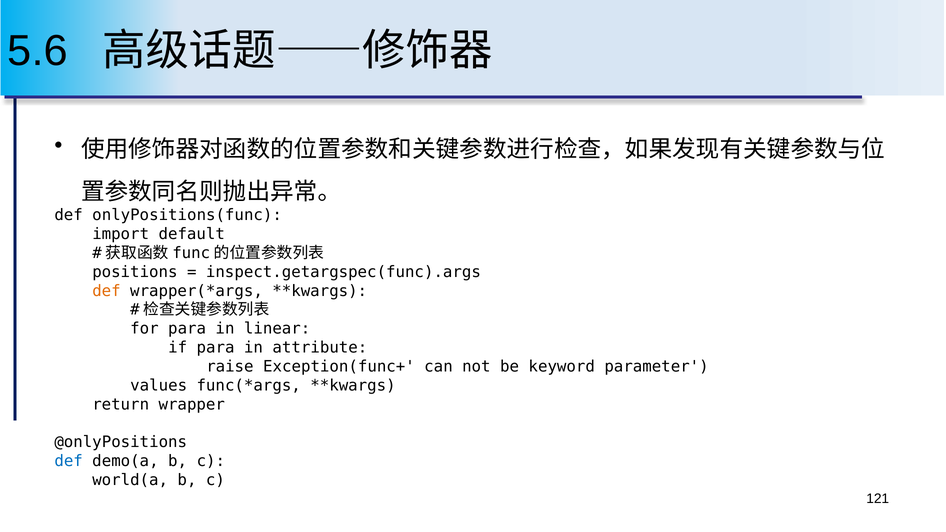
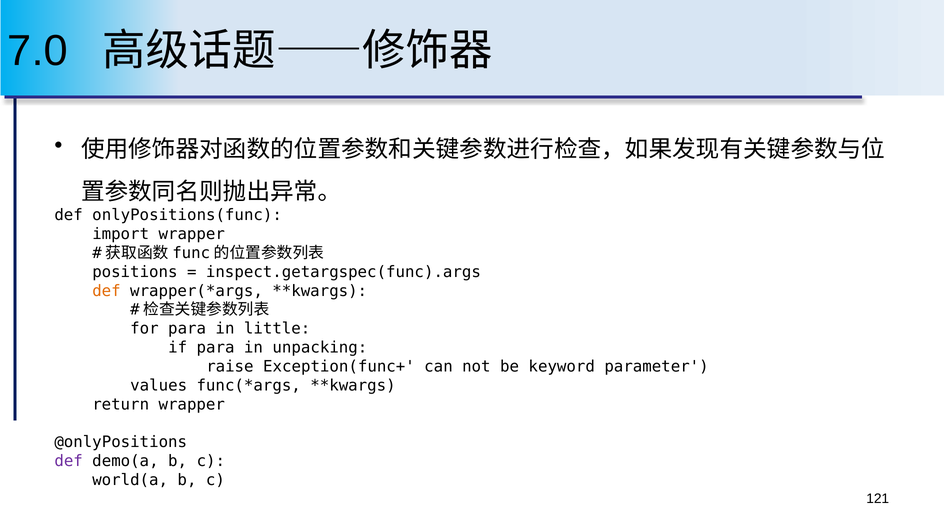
5.6: 5.6 -> 7.0
import default: default -> wrapper
linear: linear -> little
attribute: attribute -> unpacking
def at (69, 461) colour: blue -> purple
